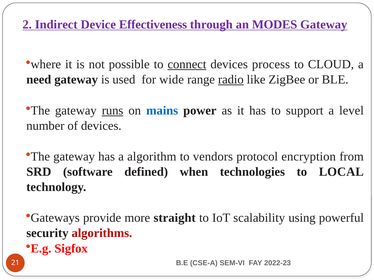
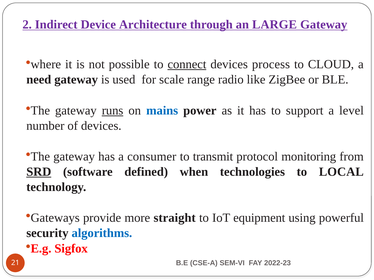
Effectiveness: Effectiveness -> Architecture
MODES: MODES -> LARGE
wide: wide -> scale
radio underline: present -> none
algorithm: algorithm -> consumer
vendors: vendors -> transmit
encryption: encryption -> monitoring
SRD underline: none -> present
scalability: scalability -> equipment
algorithms colour: red -> blue
